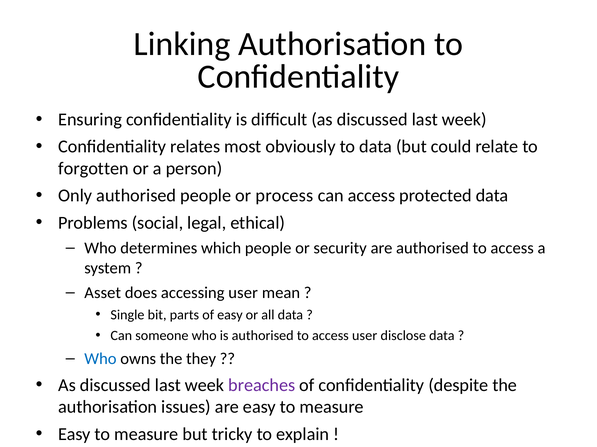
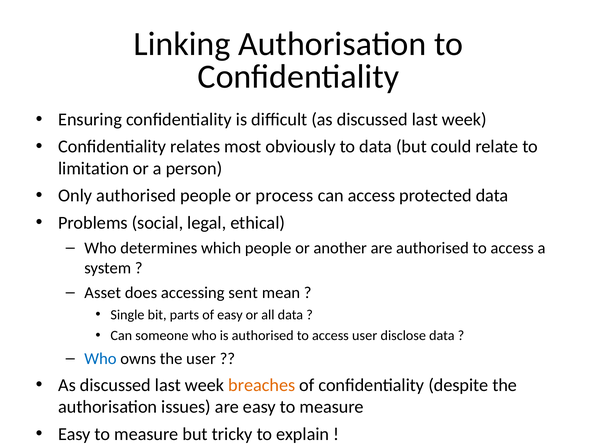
forgotten: forgotten -> limitation
security: security -> another
accessing user: user -> sent
the they: they -> user
breaches colour: purple -> orange
